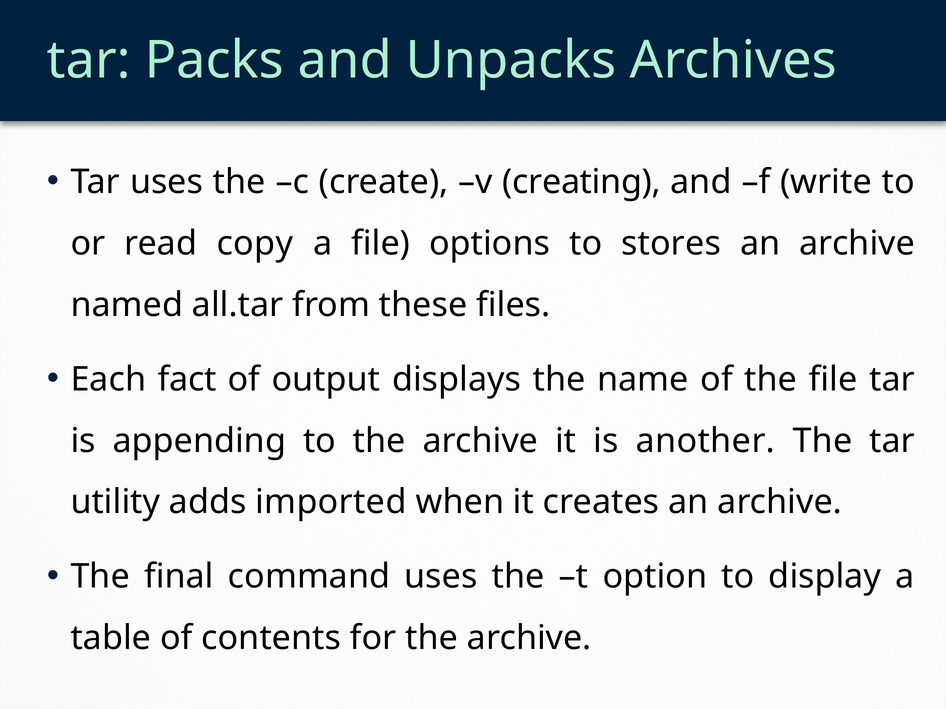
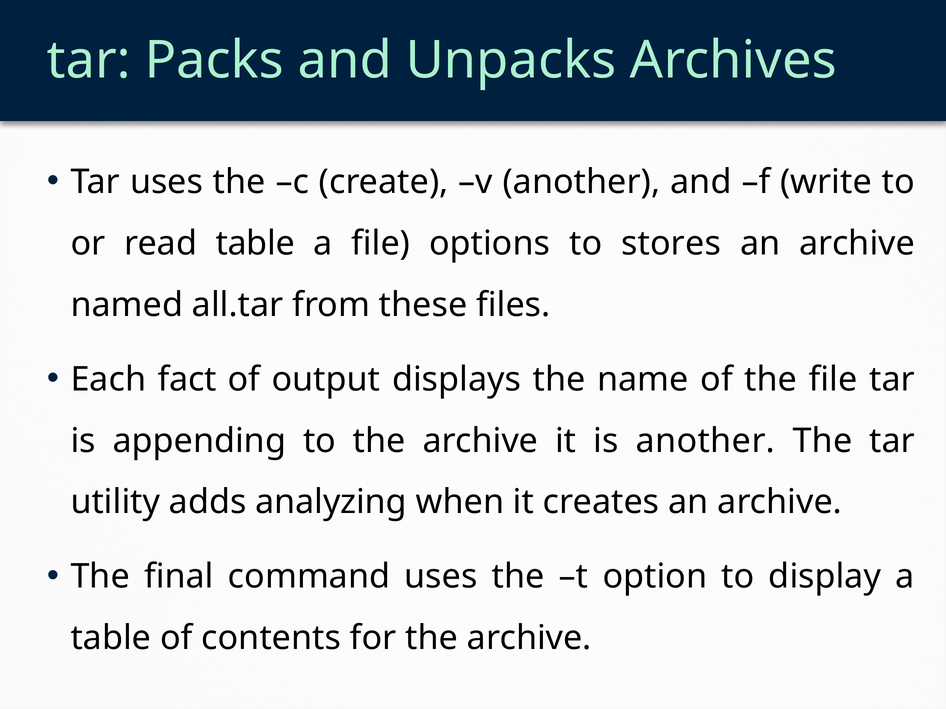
v creating: creating -> another
read copy: copy -> table
imported: imported -> analyzing
